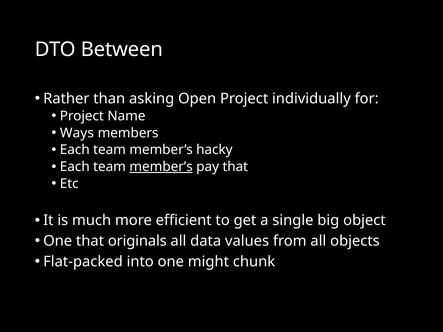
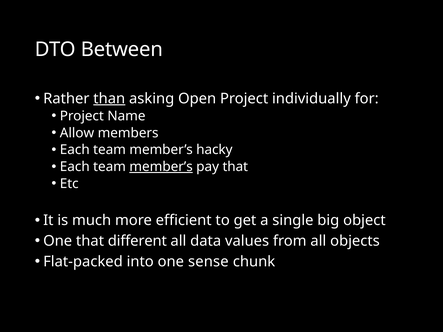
than underline: none -> present
Ways: Ways -> Allow
originals: originals -> different
might: might -> sense
